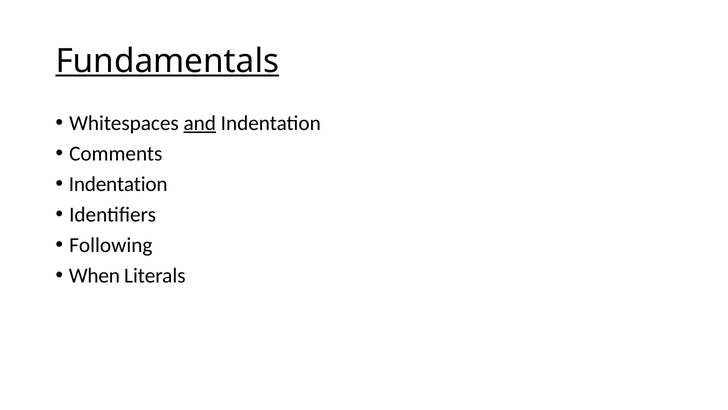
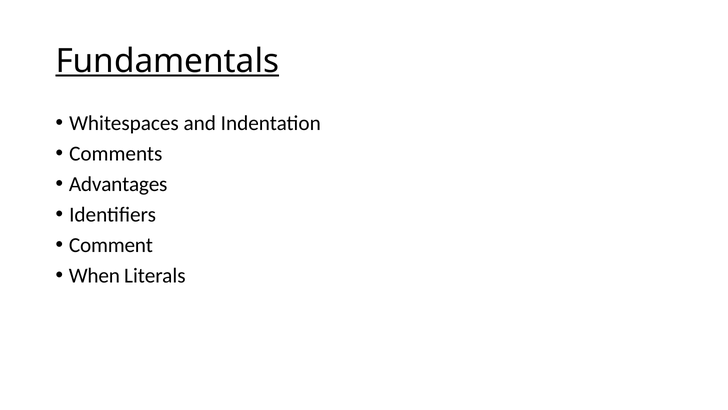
and underline: present -> none
Indentation at (118, 184): Indentation -> Advantages
Following: Following -> Comment
